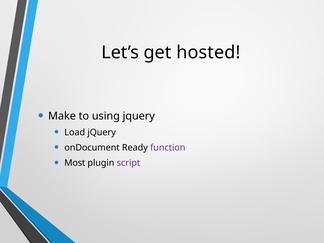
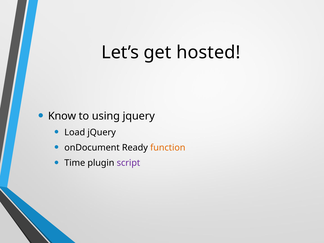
Make: Make -> Know
function colour: purple -> orange
Most: Most -> Time
